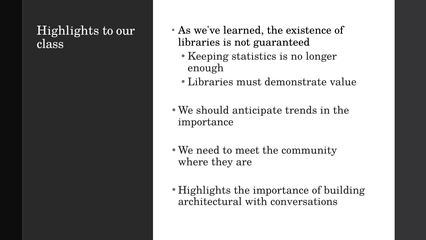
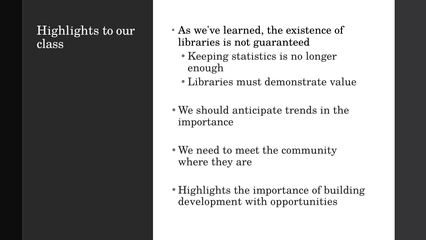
architectural: architectural -> development
conversations: conversations -> opportunities
